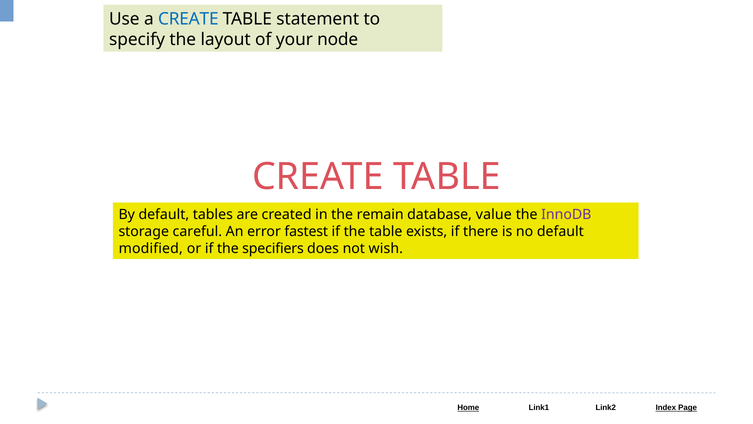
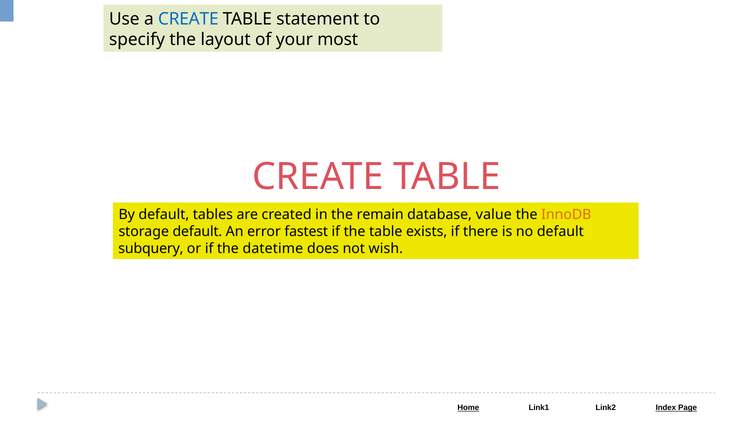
node: node -> most
InnoDB colour: purple -> orange
storage careful: careful -> default
modified: modified -> subquery
specifiers: specifiers -> datetime
